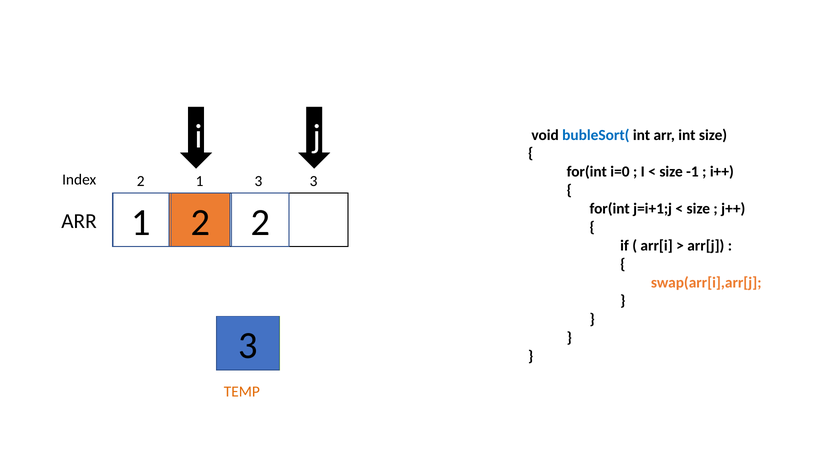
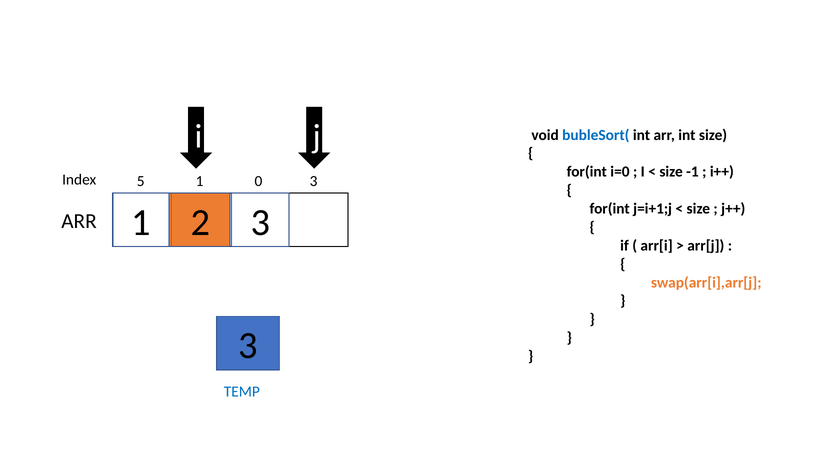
Index 2: 2 -> 5
1 3: 3 -> 0
2 at (260, 222): 2 -> 3
TEMP colour: orange -> blue
